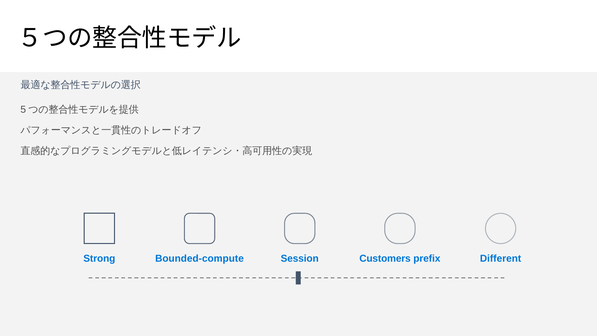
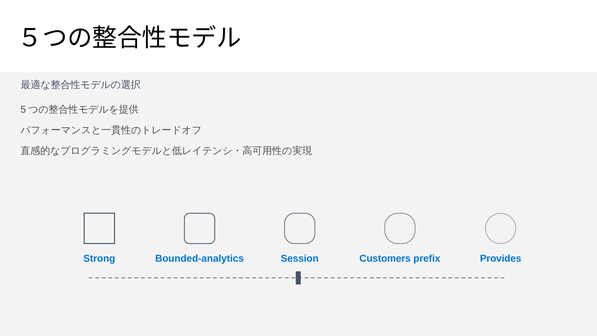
Bounded-compute: Bounded-compute -> Bounded-analytics
Different: Different -> Provides
